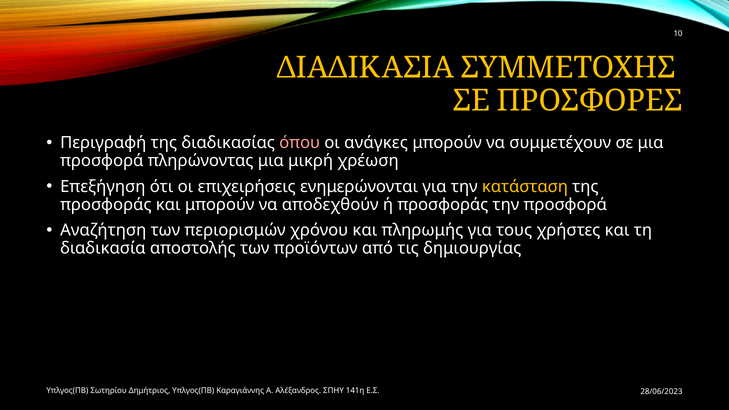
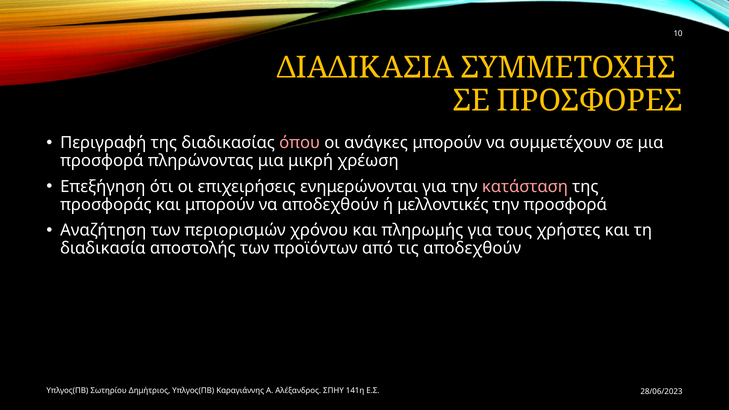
κατάσταση colour: yellow -> pink
ή προσφοράς: προσφοράς -> μελλοντικές
τις δημιουργίας: δημιουργίας -> αποδεχθούν
